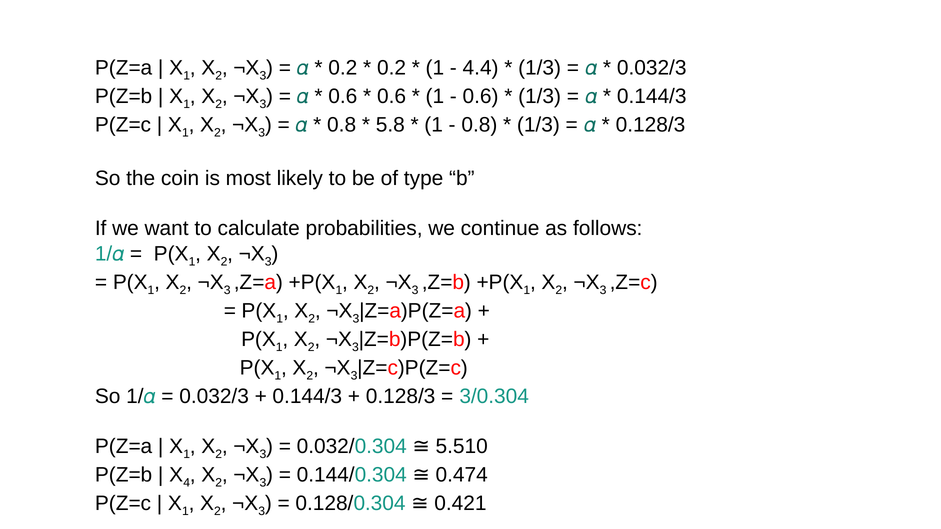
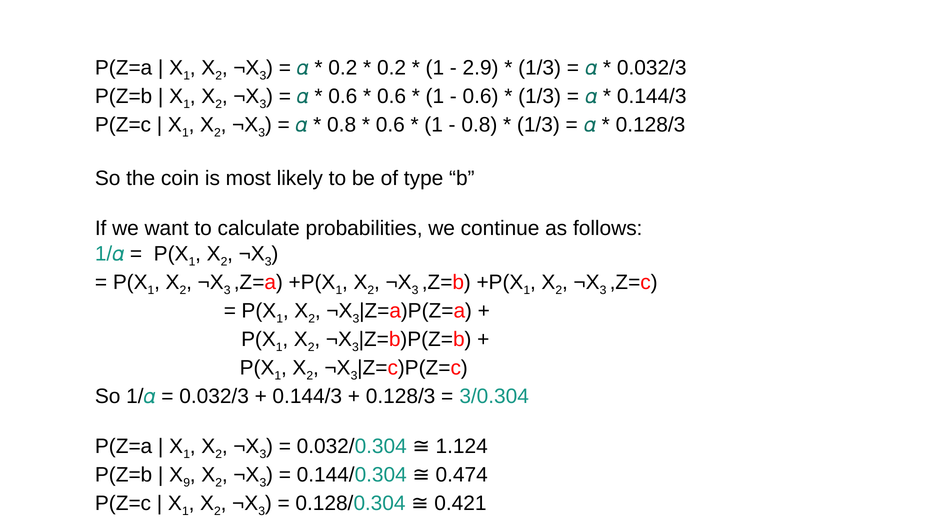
4.4: 4.4 -> 2.9
5.8 at (390, 125): 5.8 -> 0.6
5.510: 5.510 -> 1.124
4: 4 -> 9
